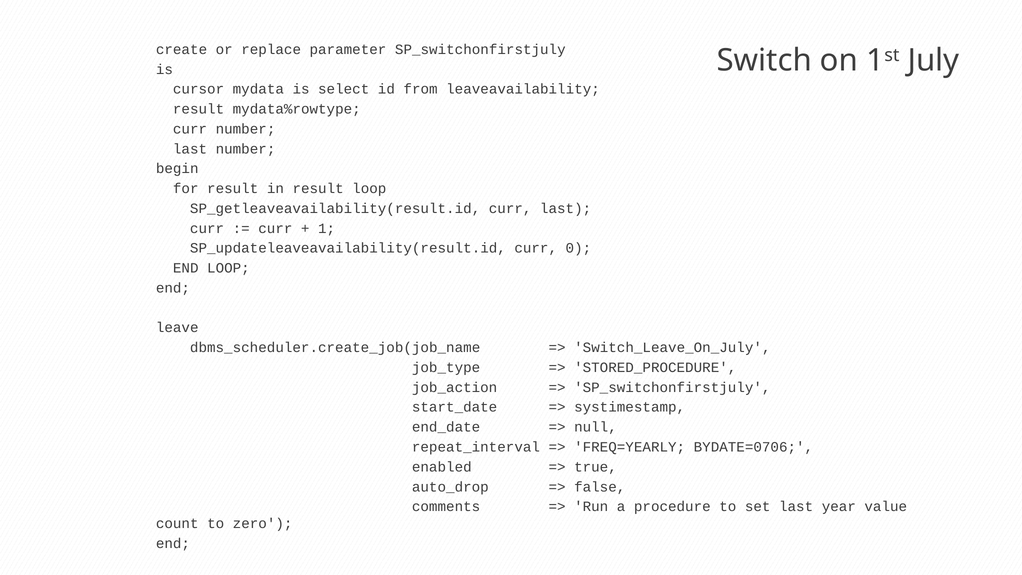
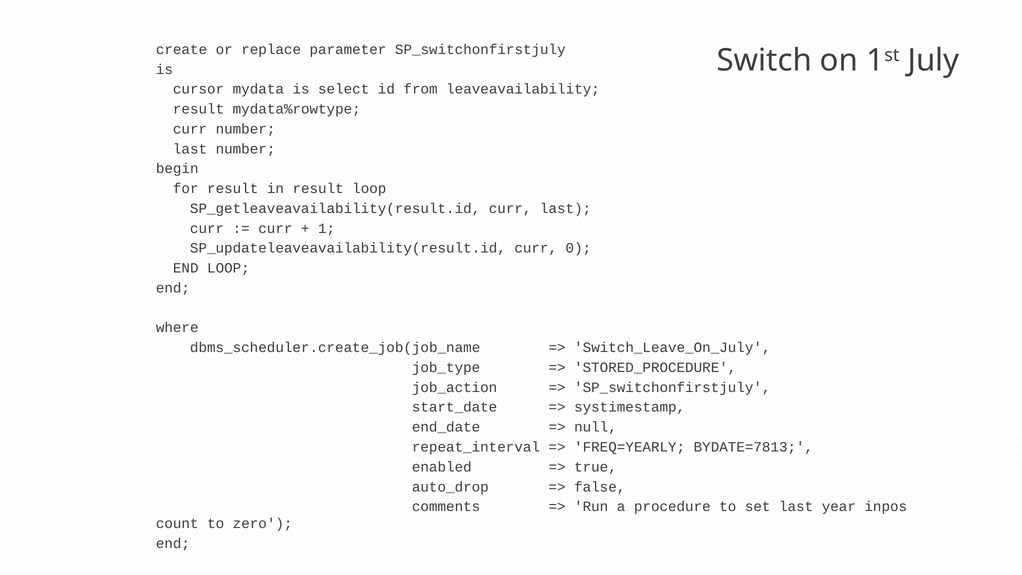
leave: leave -> where
BYDATE=0706: BYDATE=0706 -> BYDATE=7813
value: value -> inpos
